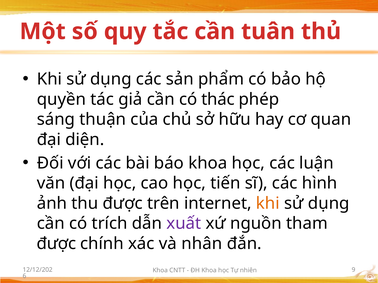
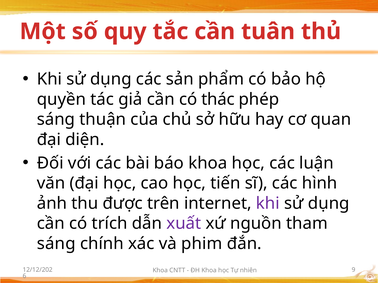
khi at (268, 204) colour: orange -> purple
được at (56, 244): được -> sáng
nhân: nhân -> phim
